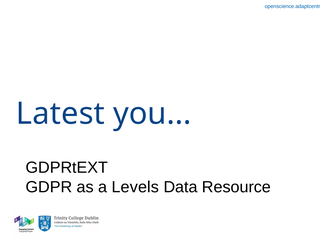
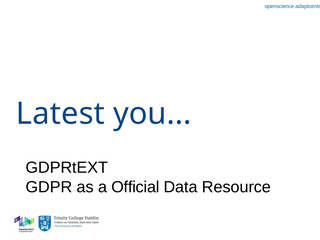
Levels: Levels -> Official
